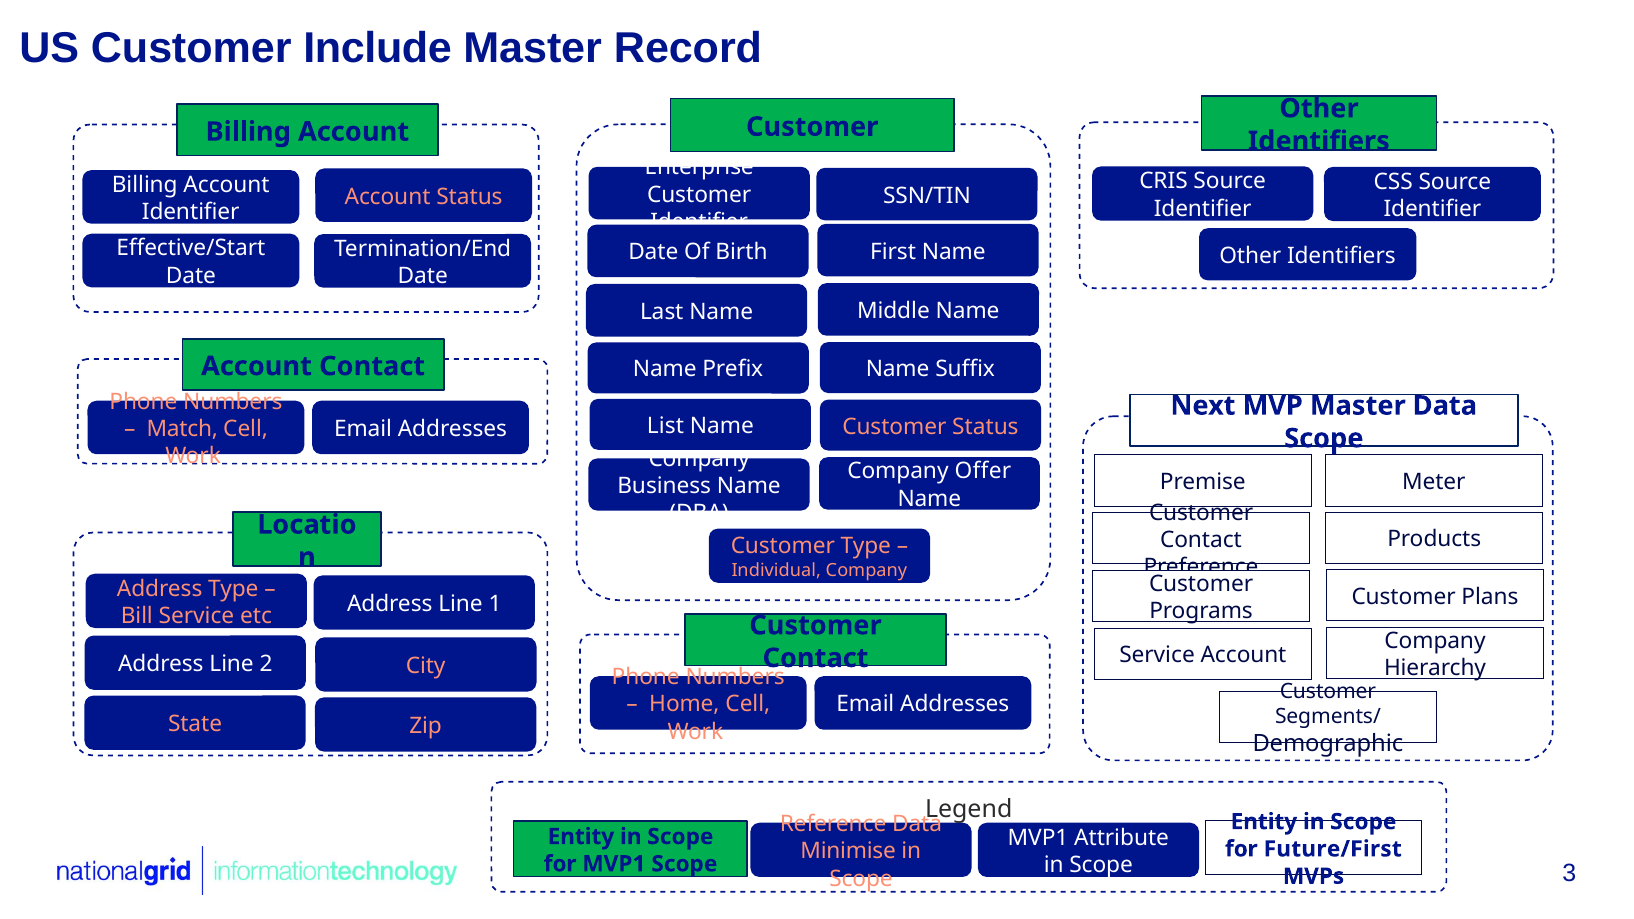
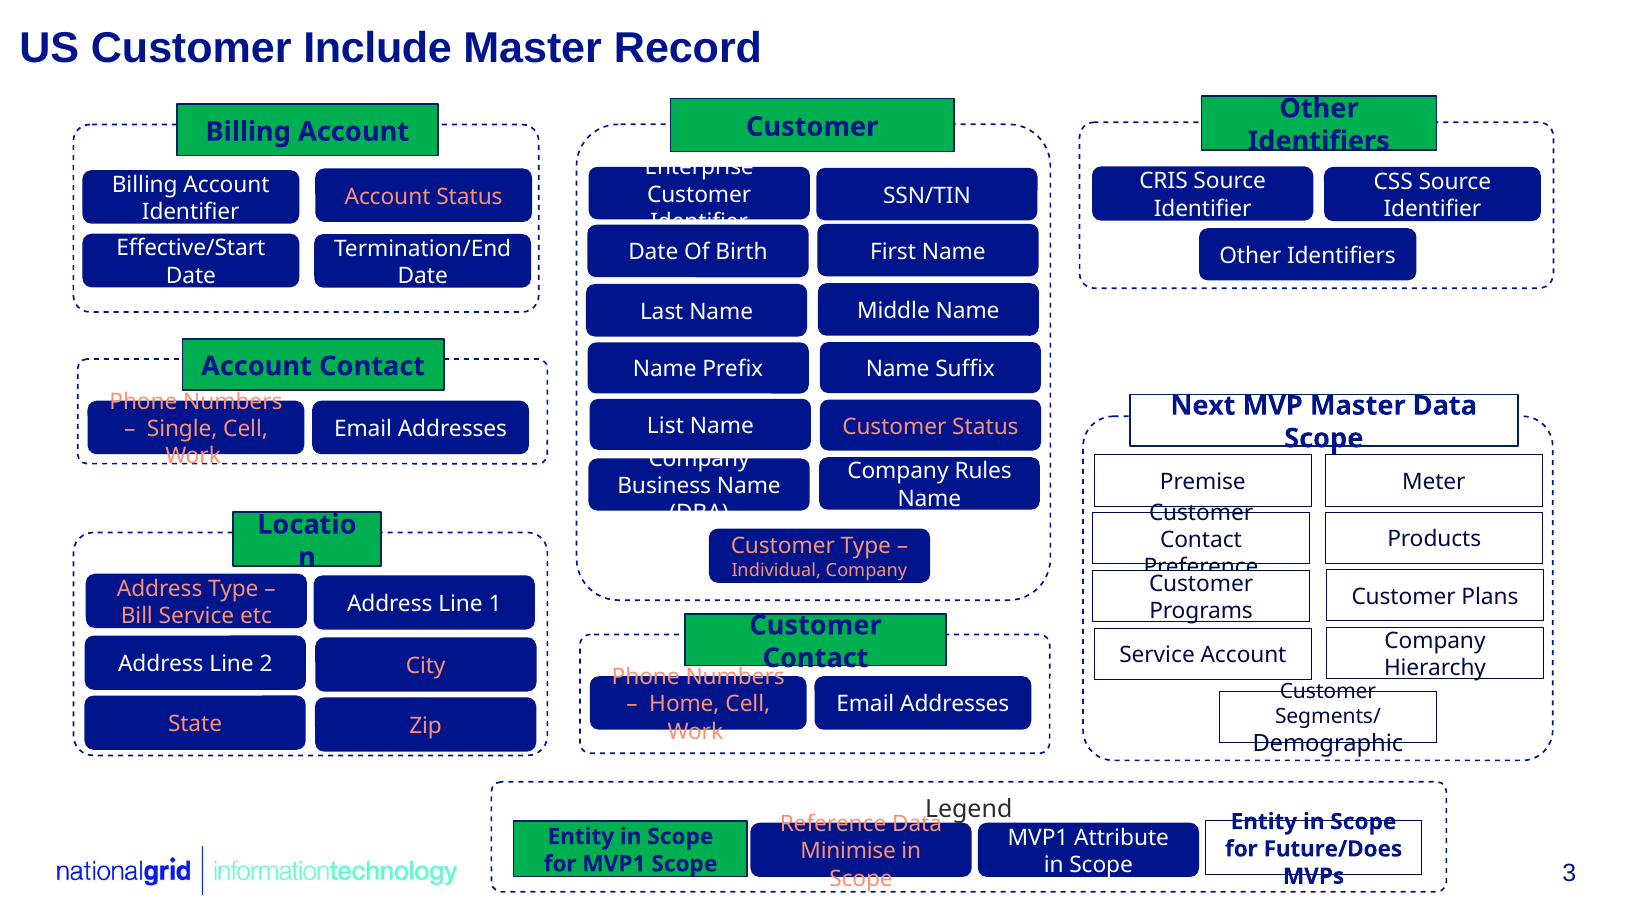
Match: Match -> Single
Offer: Offer -> Rules
Future/First: Future/First -> Future/Does
